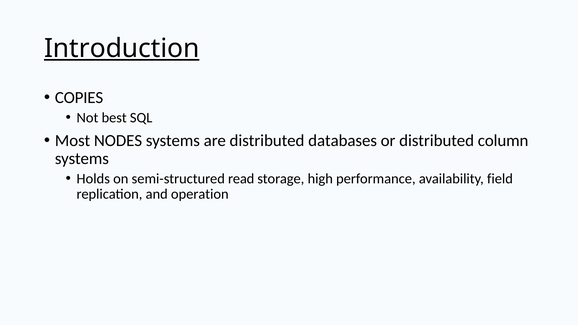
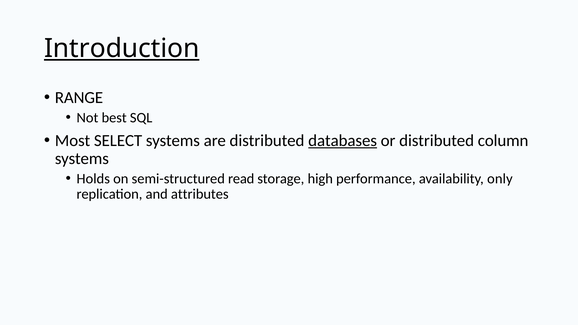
COPIES: COPIES -> RANGE
NODES: NODES -> SELECT
databases underline: none -> present
field: field -> only
operation: operation -> attributes
